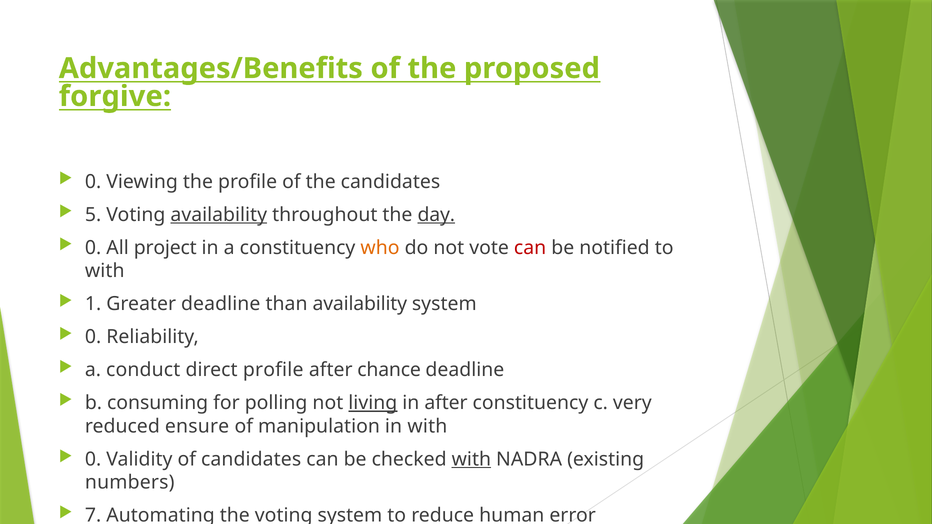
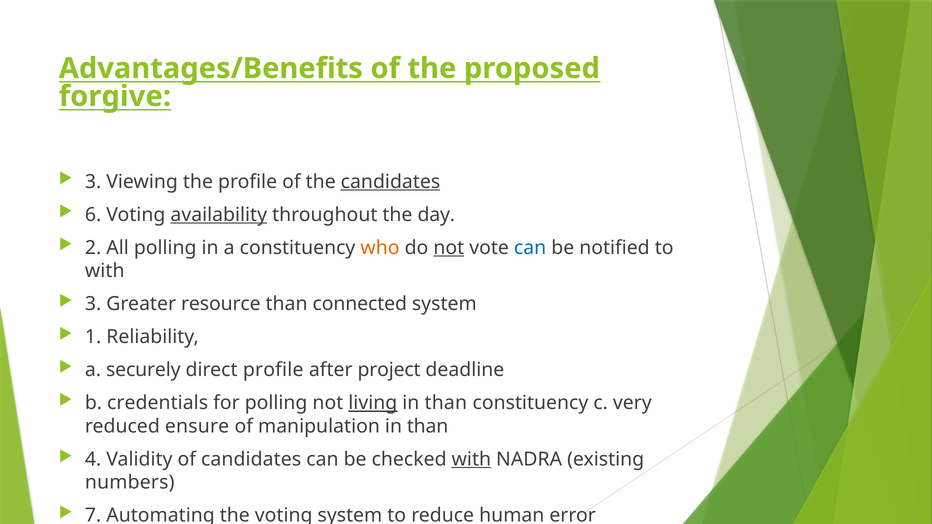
0 at (93, 182): 0 -> 3
candidates at (390, 182) underline: none -> present
5: 5 -> 6
day underline: present -> none
0 at (93, 248): 0 -> 2
All project: project -> polling
not at (449, 248) underline: none -> present
can at (530, 248) colour: red -> blue
1 at (93, 304): 1 -> 3
Greater deadline: deadline -> resource
than availability: availability -> connected
0 at (93, 337): 0 -> 1
conduct: conduct -> securely
chance: chance -> project
consuming: consuming -> credentials
after at (446, 403): after -> than
manipulation in with: with -> than
0 at (93, 459): 0 -> 4
